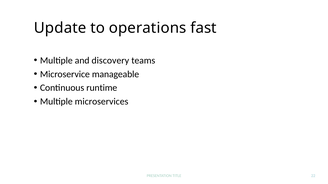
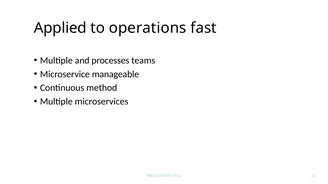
Update: Update -> Applied
discovery: discovery -> processes
runtime: runtime -> method
